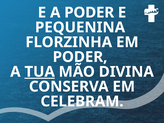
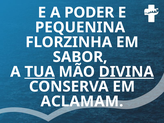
PODER at (80, 57): PODER -> SABOR
DIVINA underline: none -> present
CELEBRAM: CELEBRAM -> ACLAMAM
